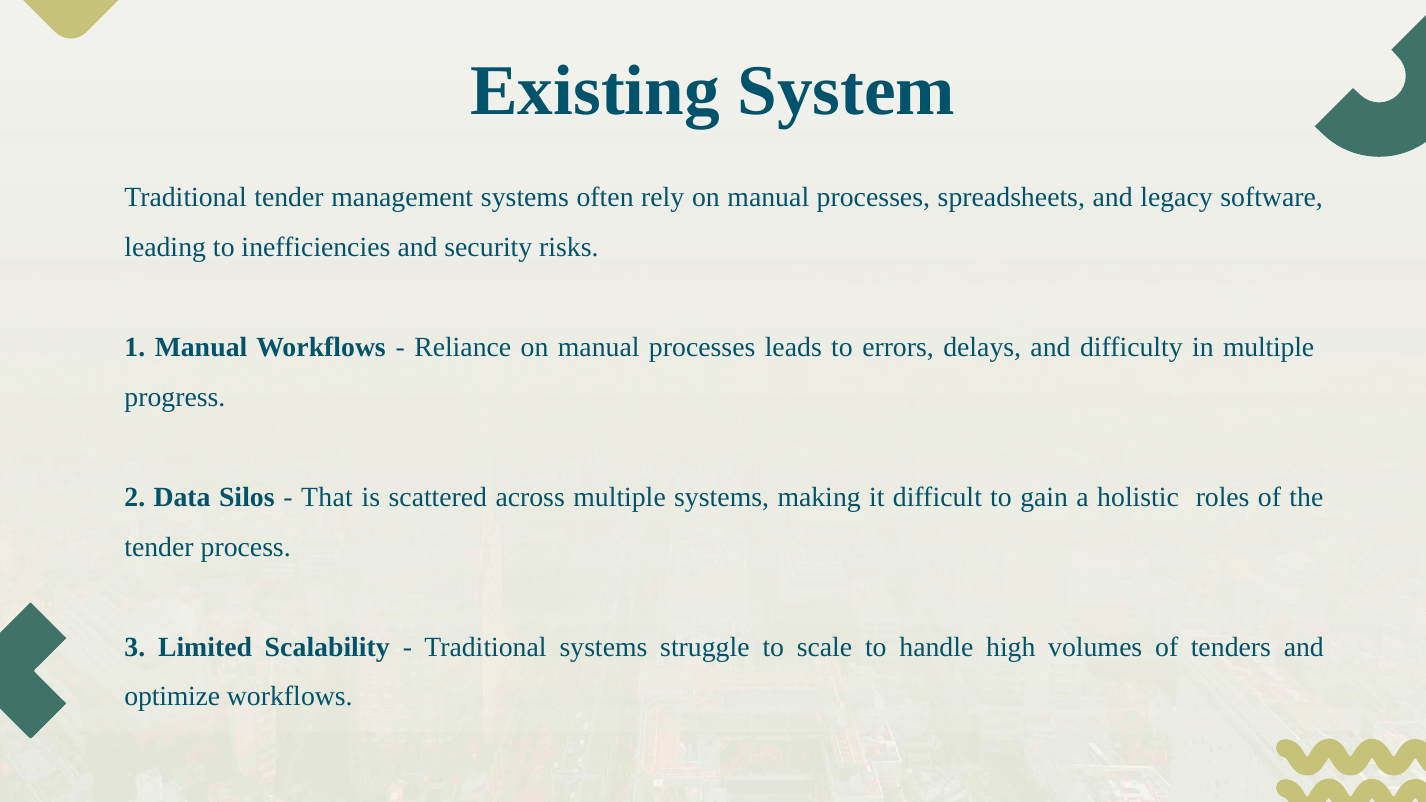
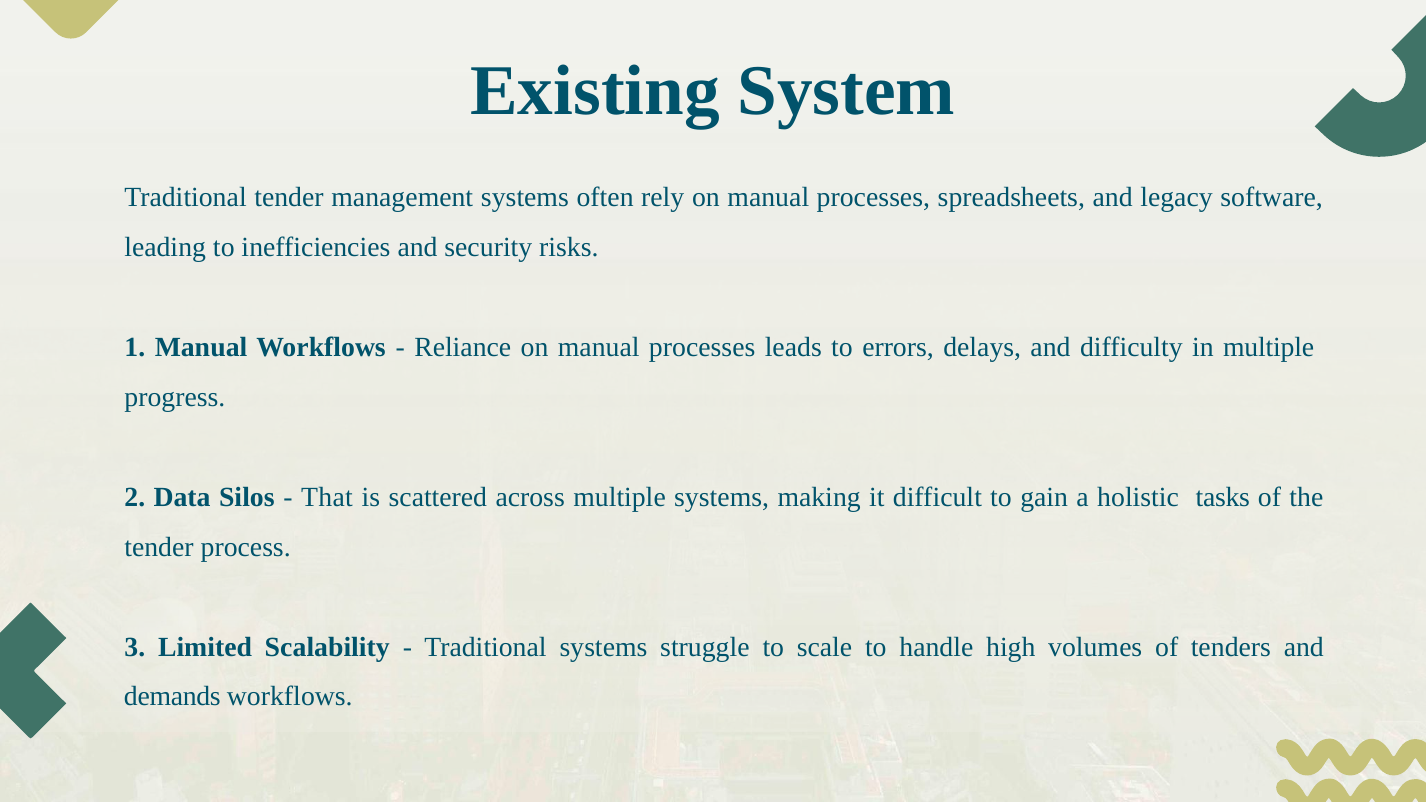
roles: roles -> tasks
optimize: optimize -> demands
